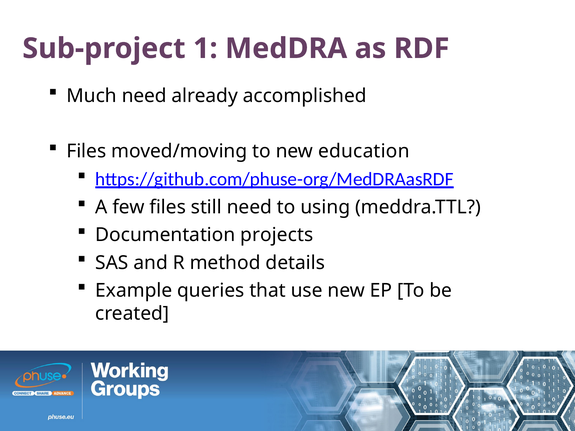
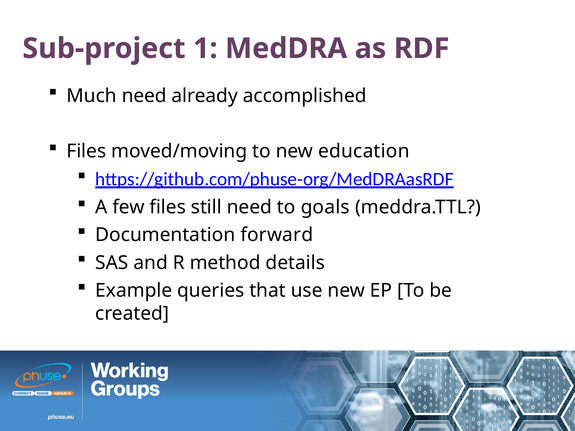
using: using -> goals
projects: projects -> forward
